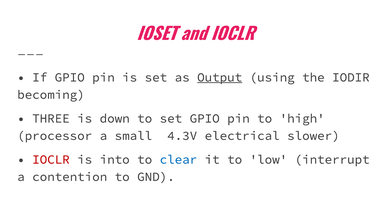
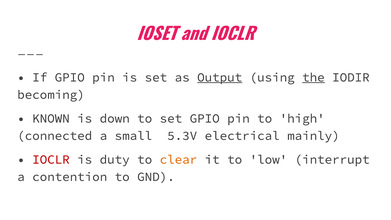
the underline: none -> present
THREE: THREE -> KNOWN
processor: processor -> connected
4.3V: 4.3V -> 5.3V
slower: slower -> mainly
into: into -> duty
clear colour: blue -> orange
